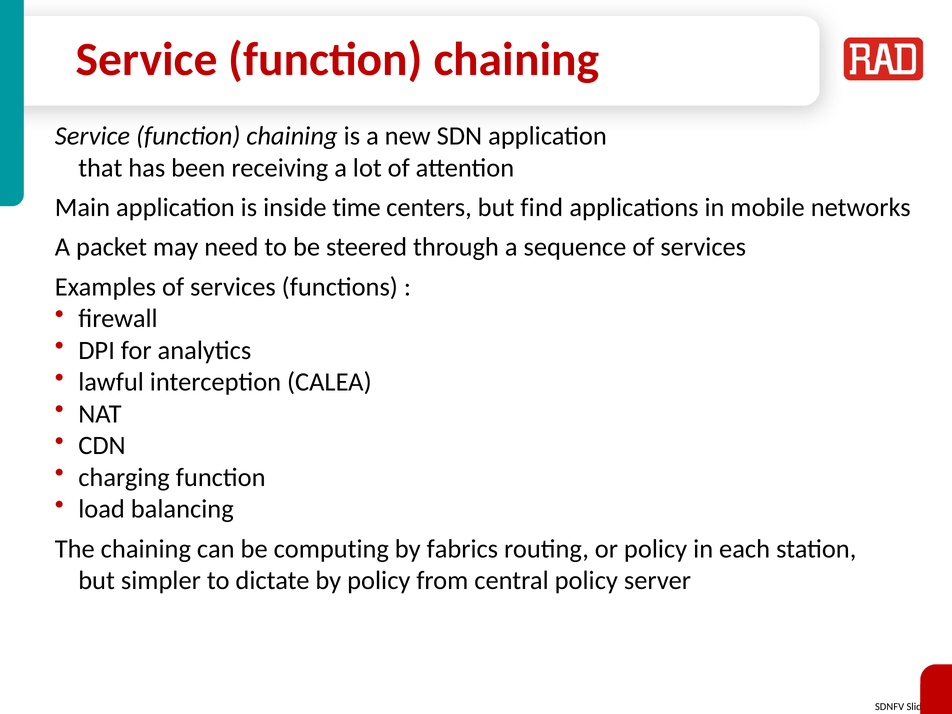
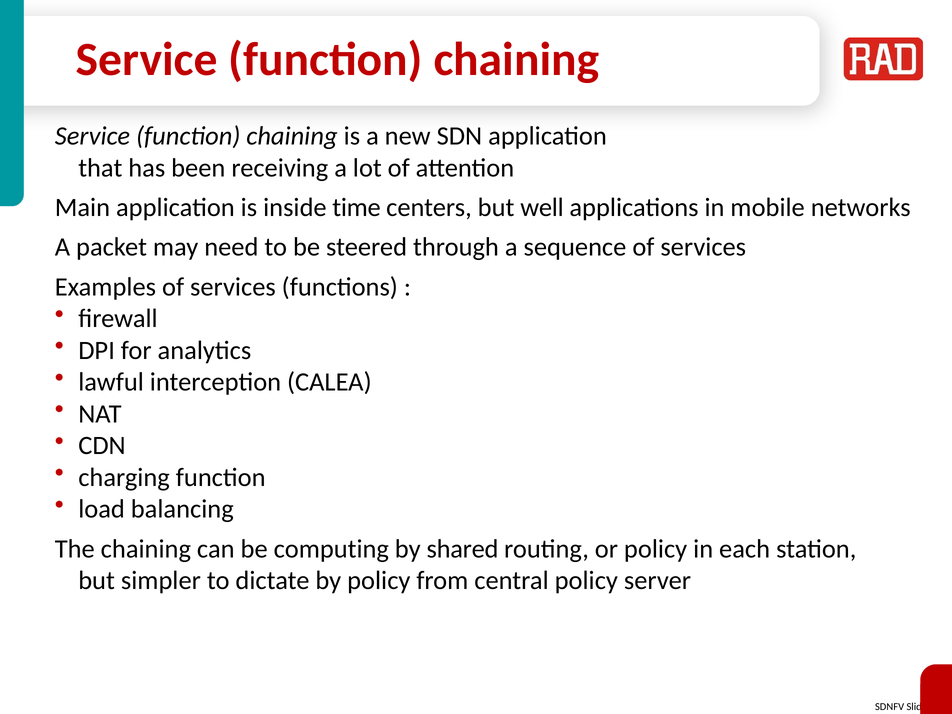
find: find -> well
fabrics: fabrics -> shared
